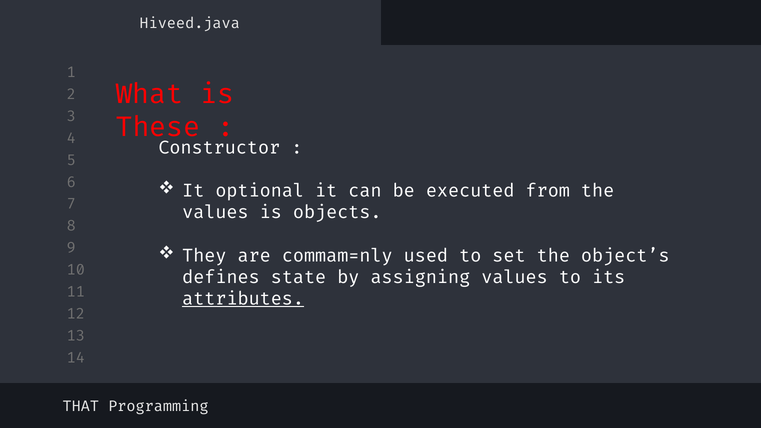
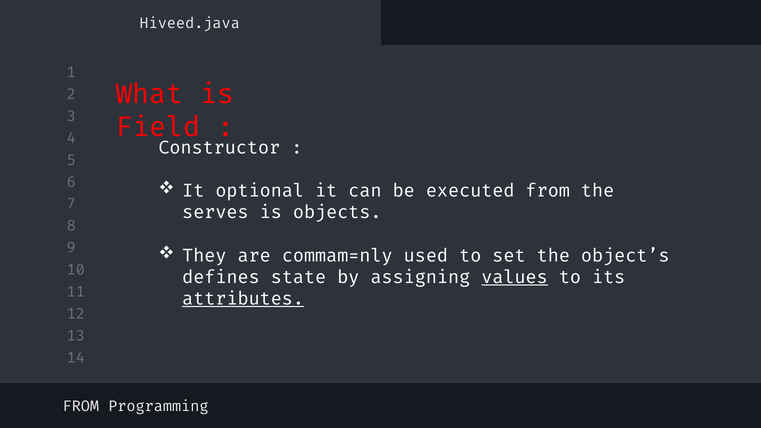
These: These -> Field
values at (215, 213): values -> serves
values at (515, 277) underline: none -> present
THAT at (81, 407): THAT -> FROM
